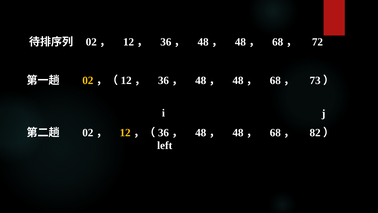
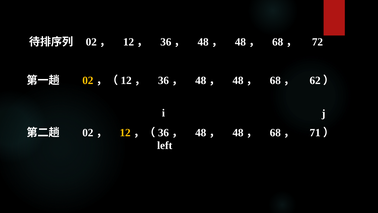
73: 73 -> 62
82: 82 -> 71
